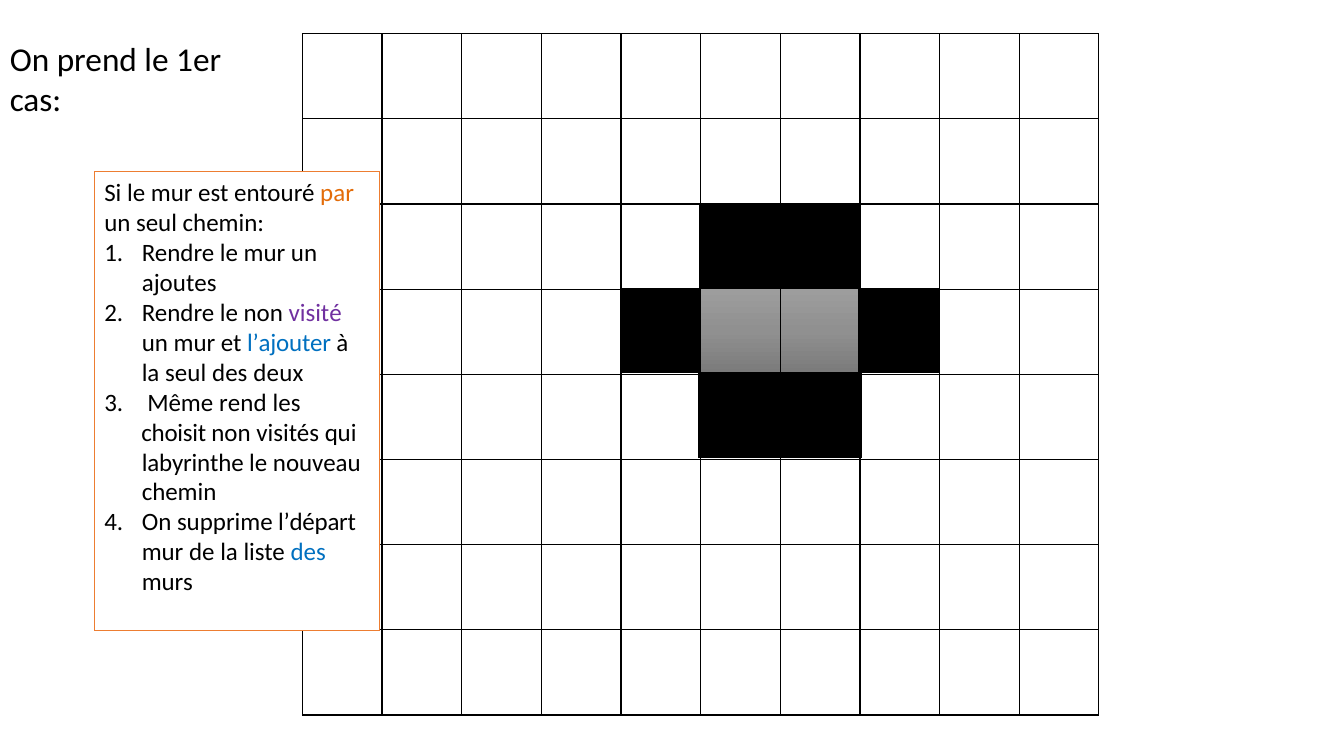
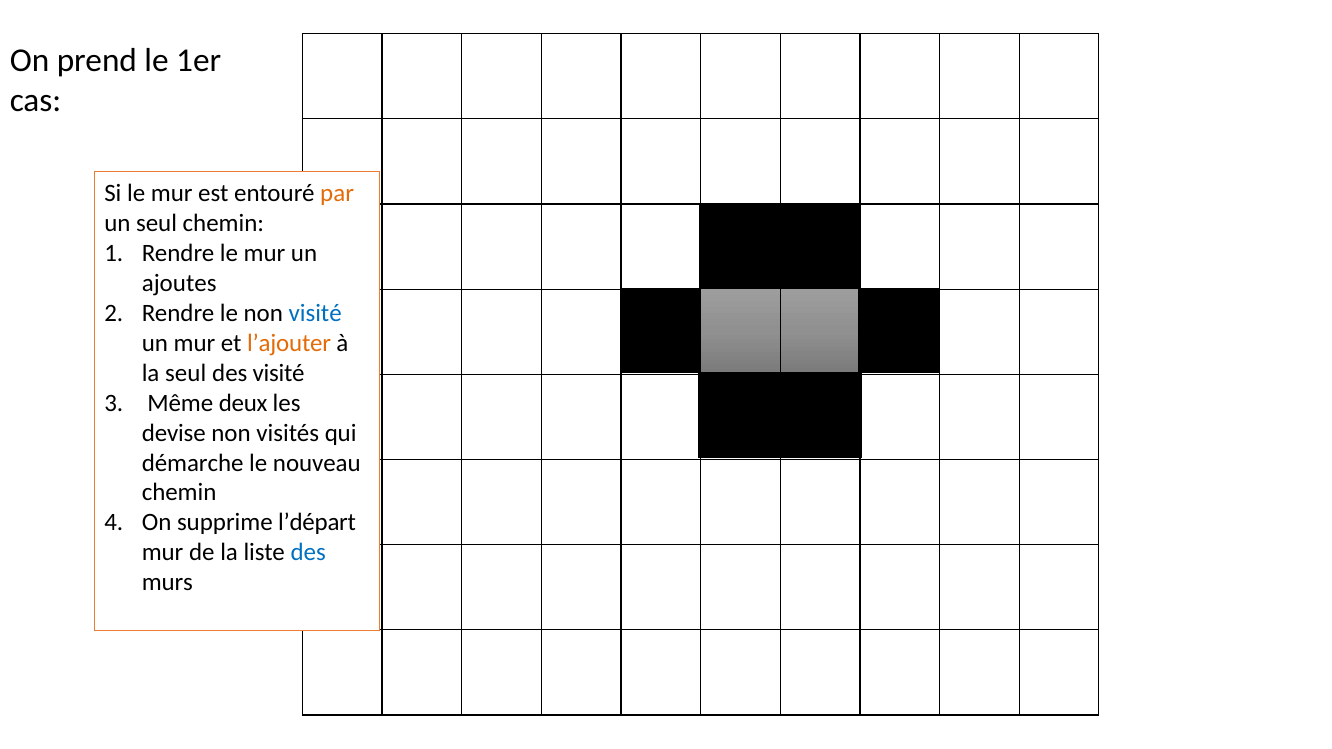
visité at (315, 313) colour: purple -> blue
l’ajouter colour: blue -> orange
des deux: deux -> visité
rend: rend -> deux
choisit: choisit -> devise
labyrinthe: labyrinthe -> démarche
